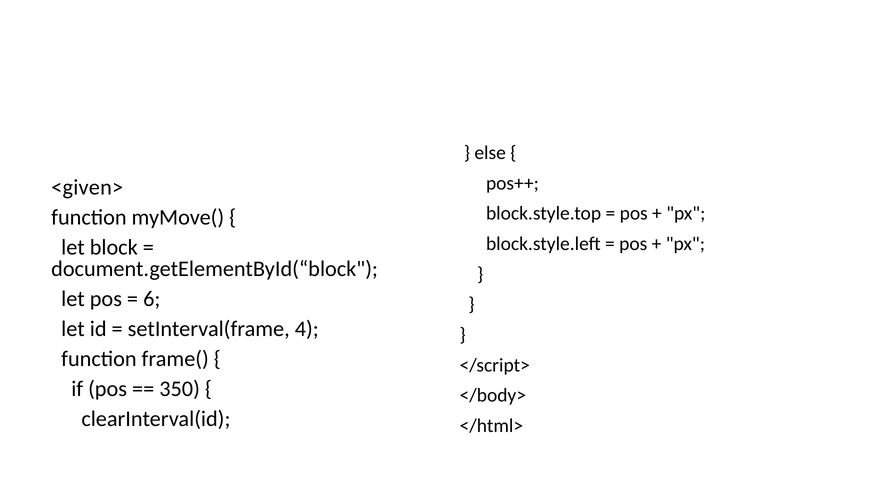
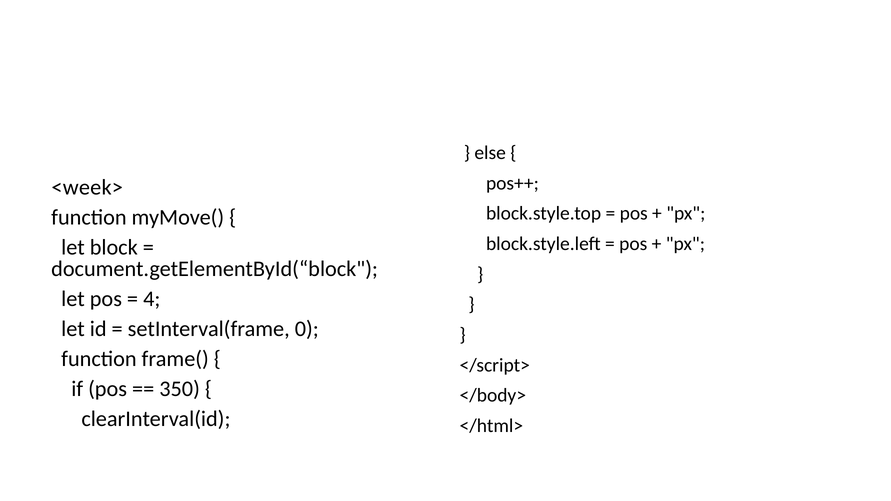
<given>: <given> -> <week>
6: 6 -> 4
4: 4 -> 0
